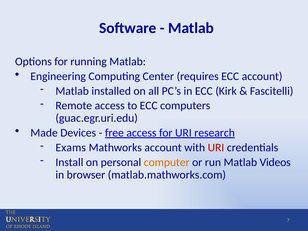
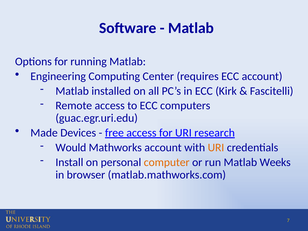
Exams: Exams -> Would
URI at (216, 148) colour: red -> orange
Videos: Videos -> Weeks
